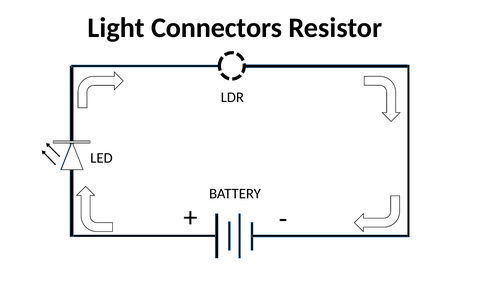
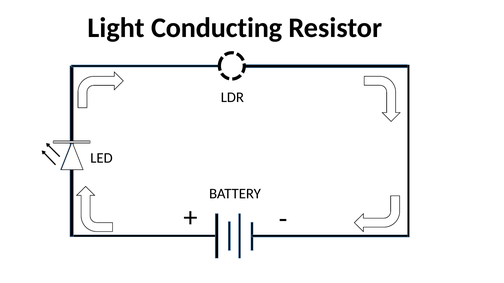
Connectors: Connectors -> Conducting
